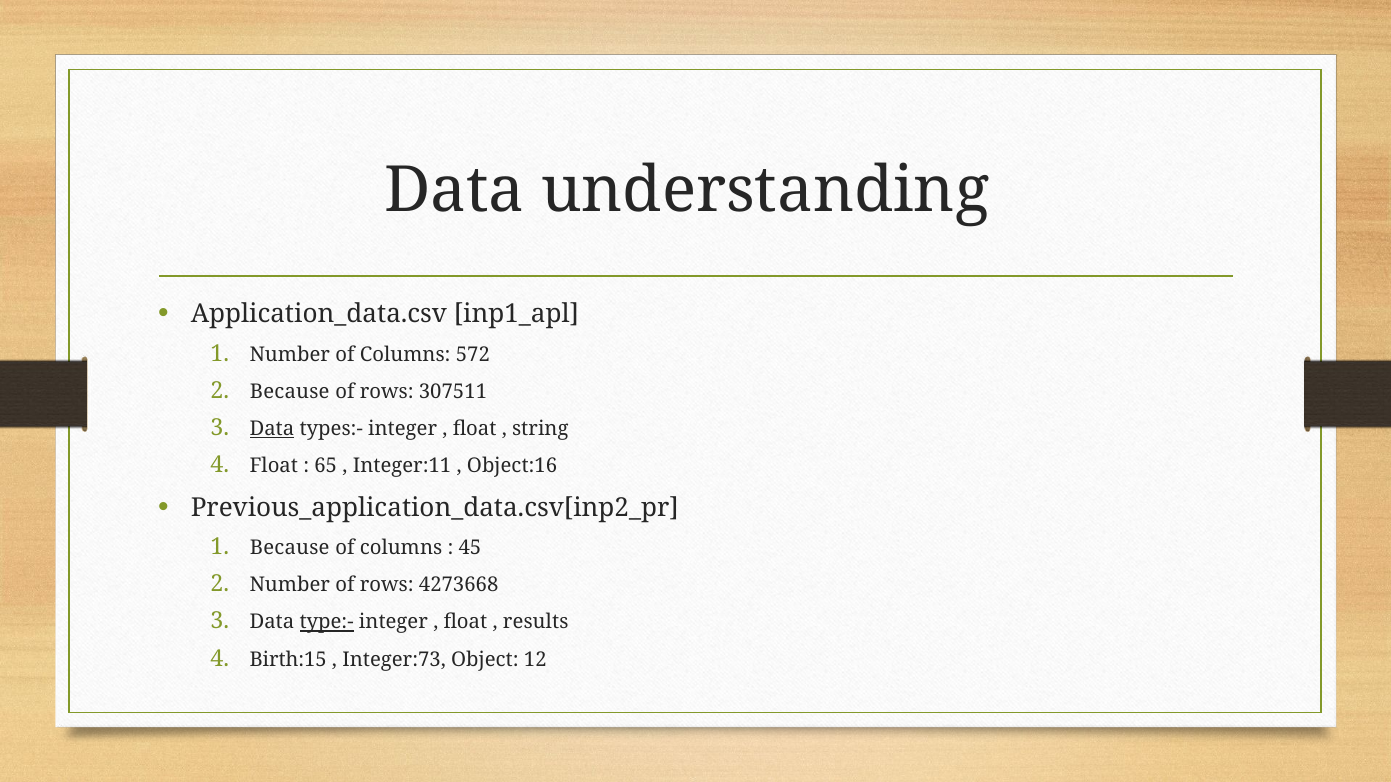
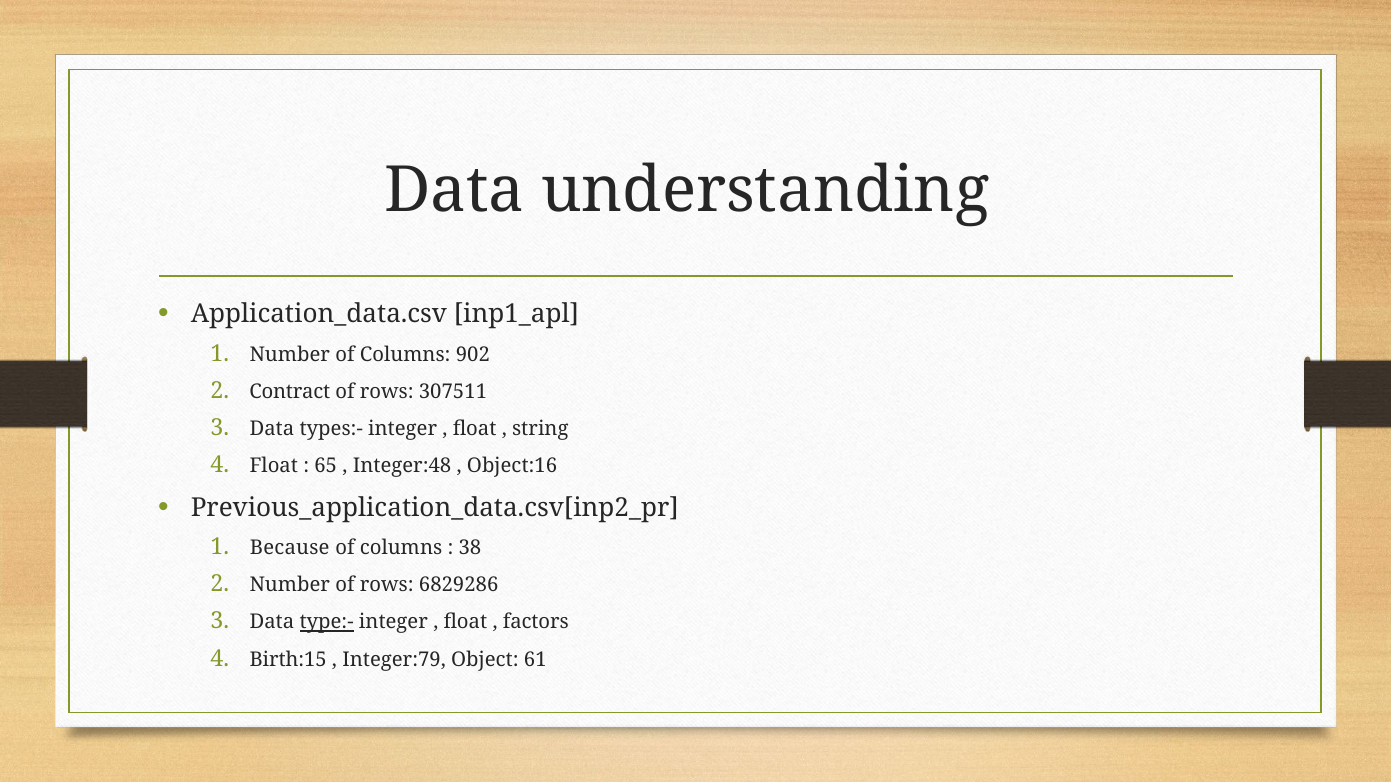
572: 572 -> 902
Because at (290, 392): Because -> Contract
Data at (272, 429) underline: present -> none
Integer:11: Integer:11 -> Integer:48
45: 45 -> 38
4273668: 4273668 -> 6829286
results: results -> factors
Integer:73: Integer:73 -> Integer:79
12: 12 -> 61
